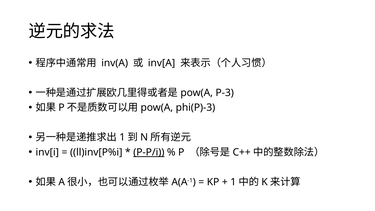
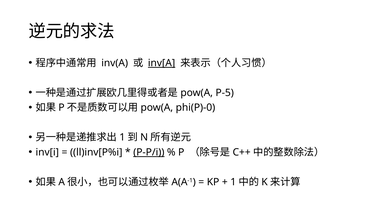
inv[A underline: none -> present
P-3: P-3 -> P-5
phi(P)-3: phi(P)-3 -> phi(P)-0
